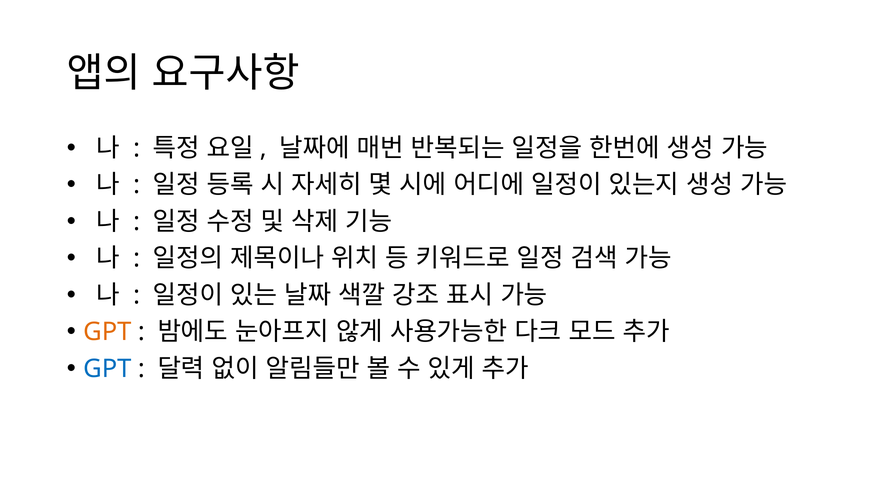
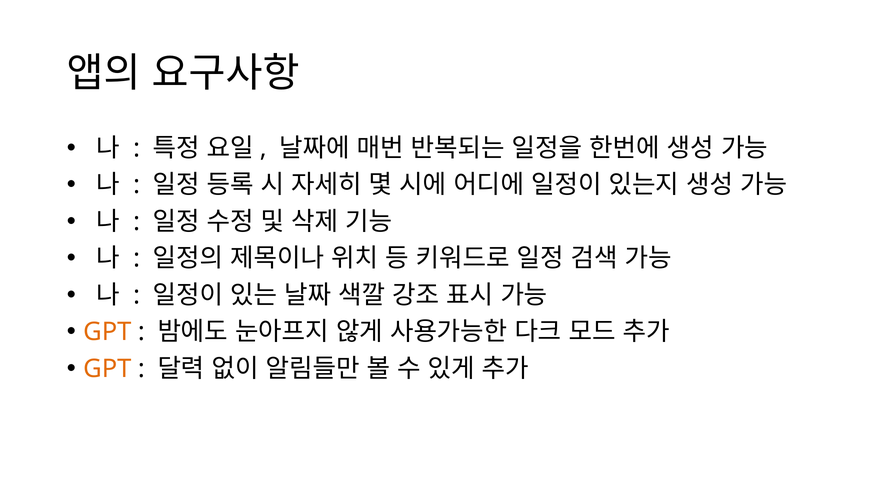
GPT at (107, 368) colour: blue -> orange
